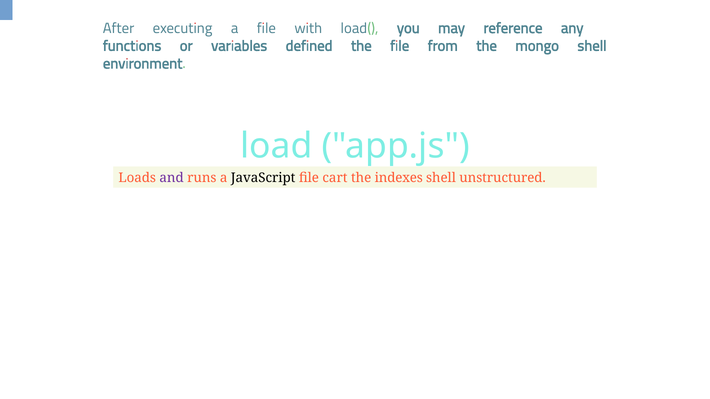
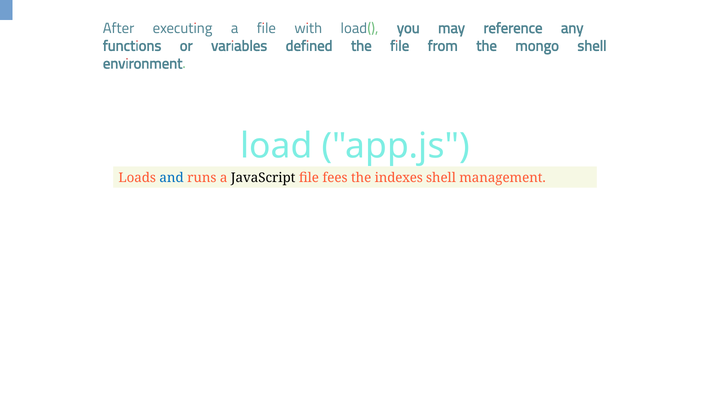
and colour: purple -> blue
cart: cart -> fees
unstructured: unstructured -> management
